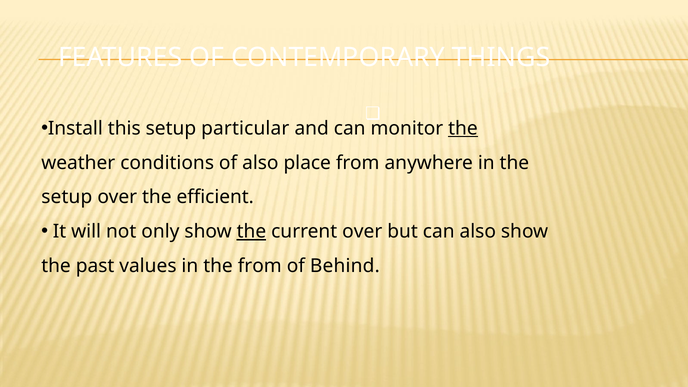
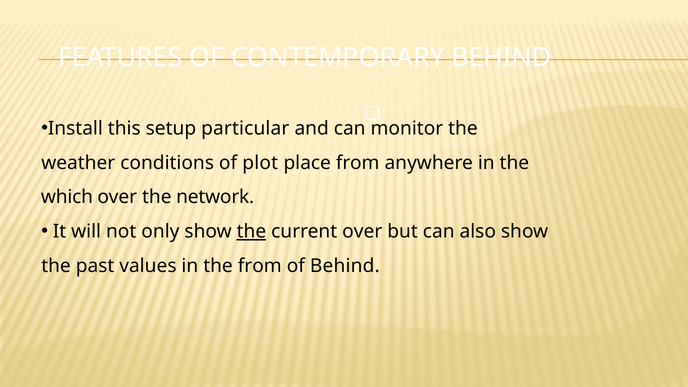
CONTEMPORARY THINGS: THINGS -> BEHIND
the at (463, 128) underline: present -> none
of also: also -> plot
setup at (67, 197): setup -> which
efficient: efficient -> network
